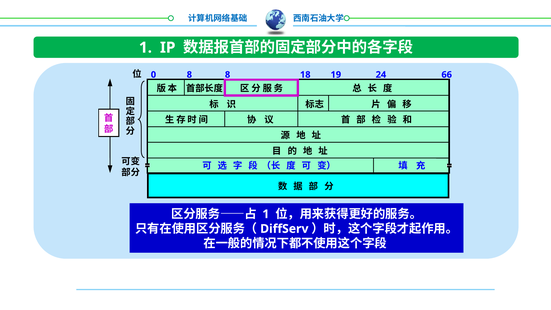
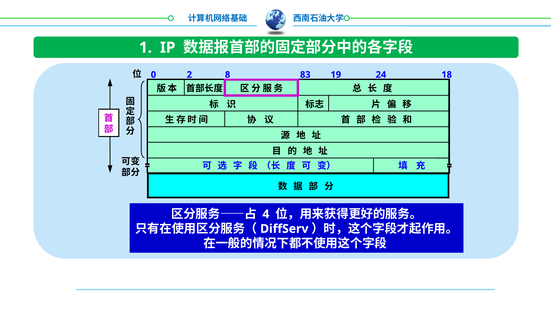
0 8: 8 -> 2
18: 18 -> 83
66: 66 -> 18
1 at (266, 214): 1 -> 4
